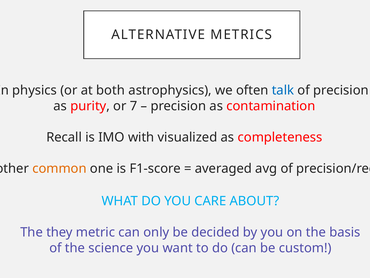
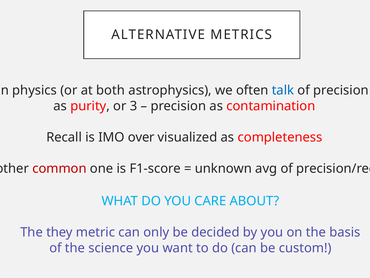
7: 7 -> 3
with: with -> over
common colour: orange -> red
averaged: averaged -> unknown
